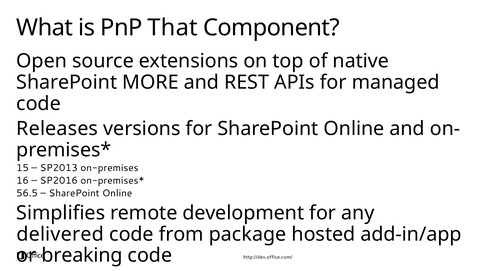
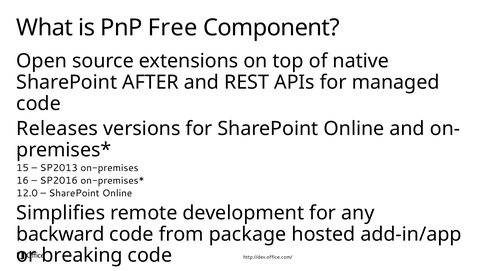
That: That -> Free
MORE: MORE -> AFTER
56.5: 56.5 -> 12.0
delivered: delivered -> backward
